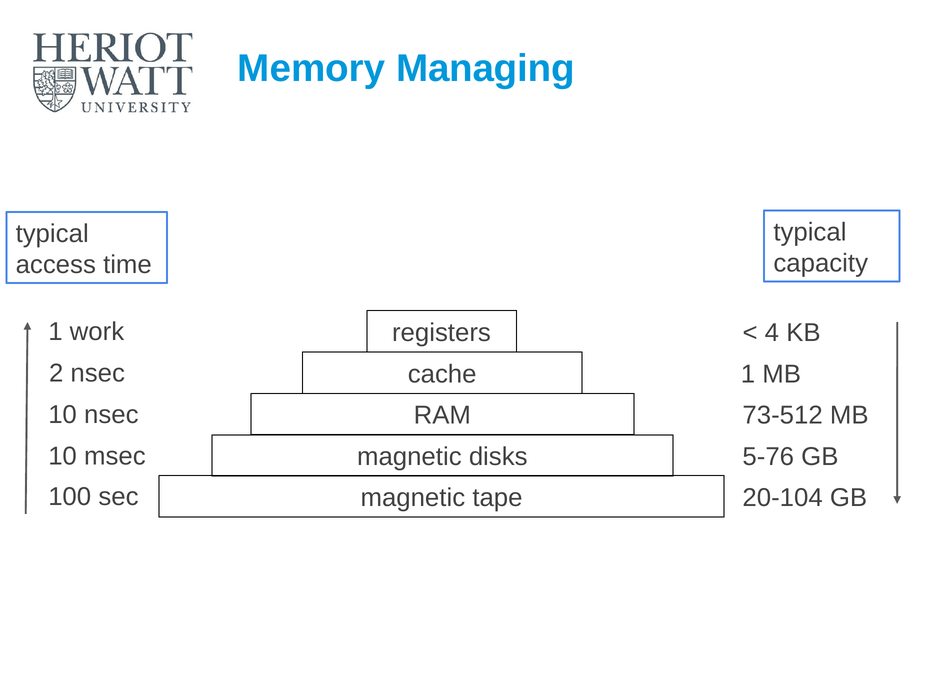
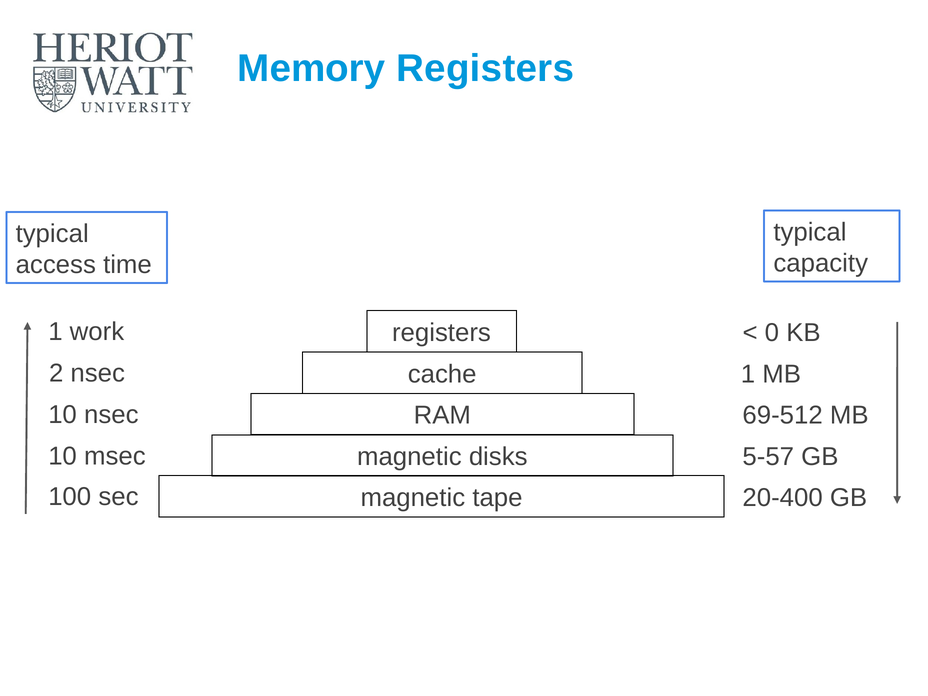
Memory Managing: Managing -> Registers
4: 4 -> 0
73-512: 73-512 -> 69-512
5-76: 5-76 -> 5-57
20-104: 20-104 -> 20-400
